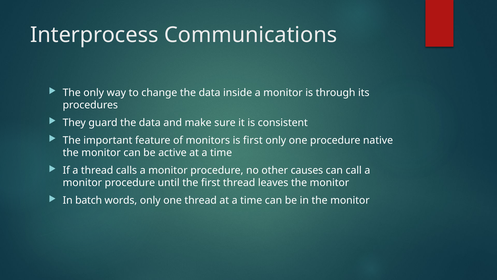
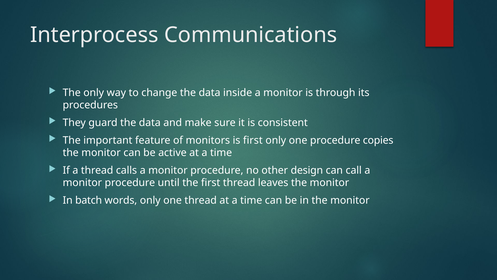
native: native -> copies
causes: causes -> design
